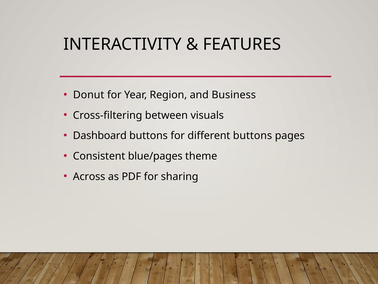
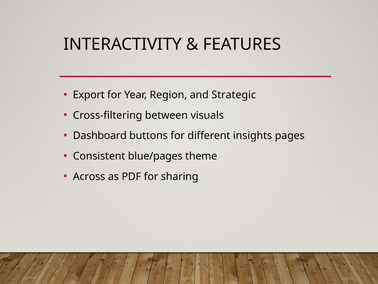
Donut: Donut -> Export
Business: Business -> Strategic
different buttons: buttons -> insights
